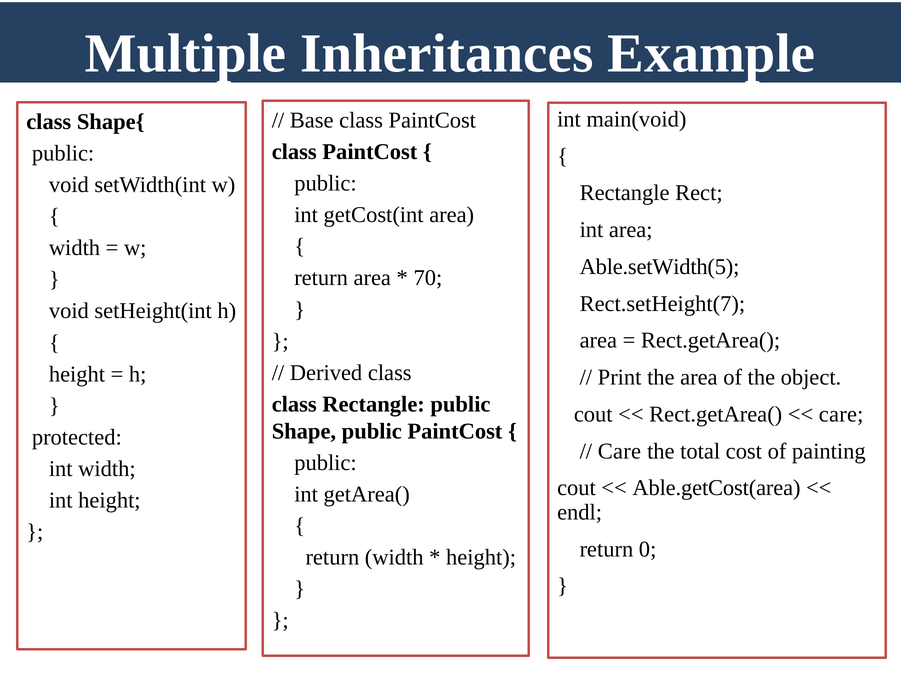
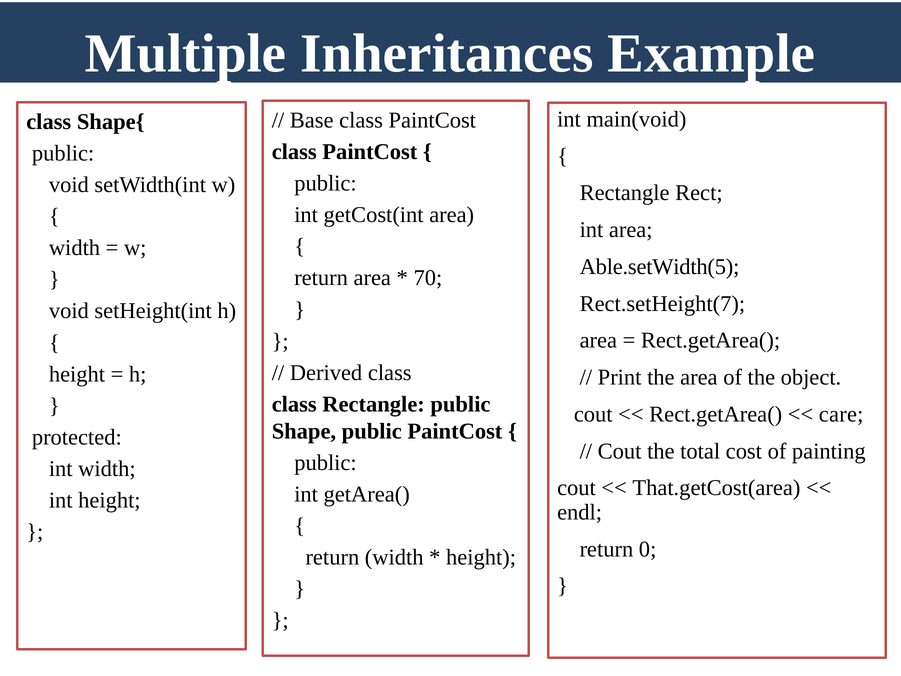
Care at (619, 451): Care -> Cout
Able.getCost(area: Able.getCost(area -> That.getCost(area
